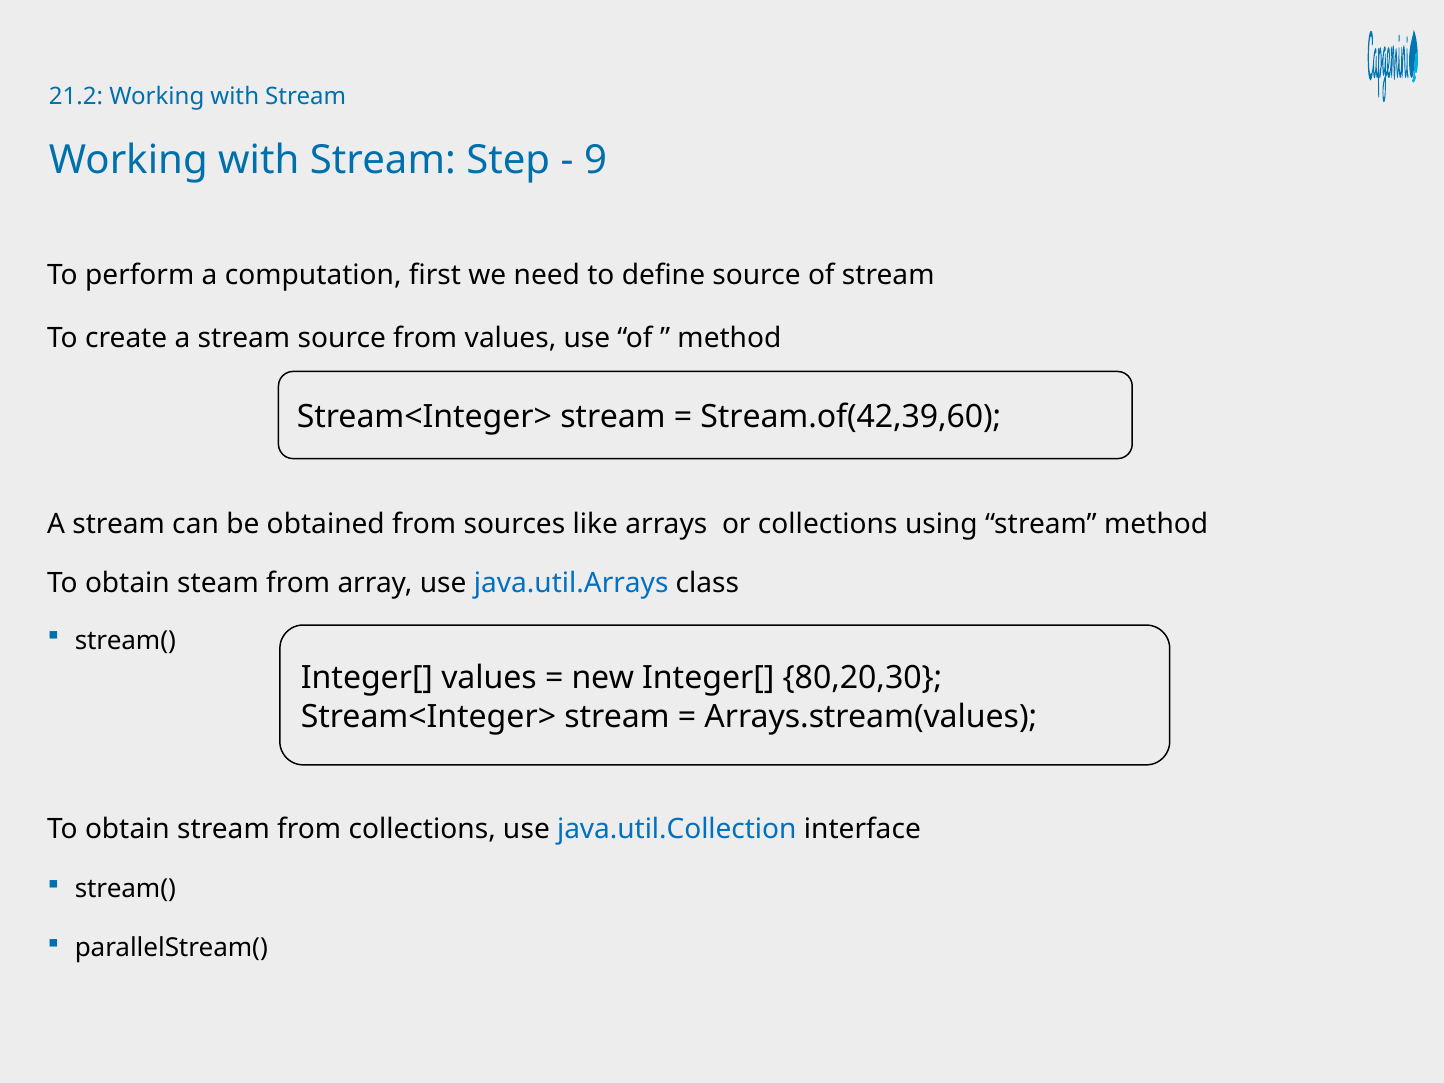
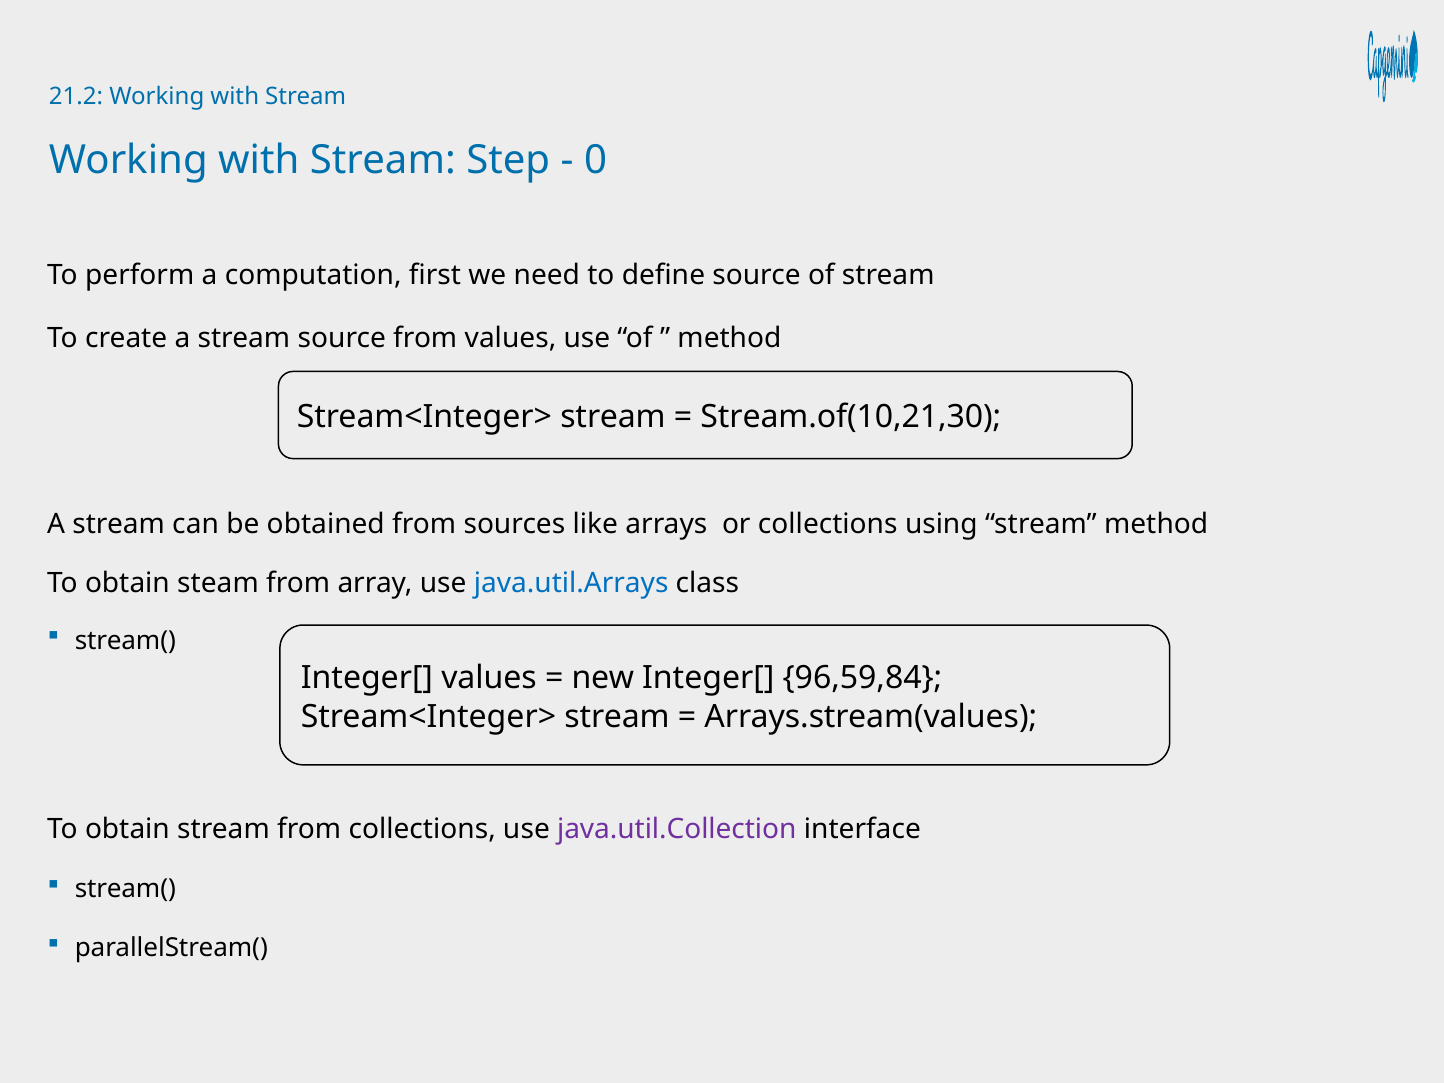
9: 9 -> 0
Stream.of(42,39,60: Stream.of(42,39,60 -> Stream.of(10,21,30
80,20,30: 80,20,30 -> 96,59,84
java.util.Collection colour: blue -> purple
